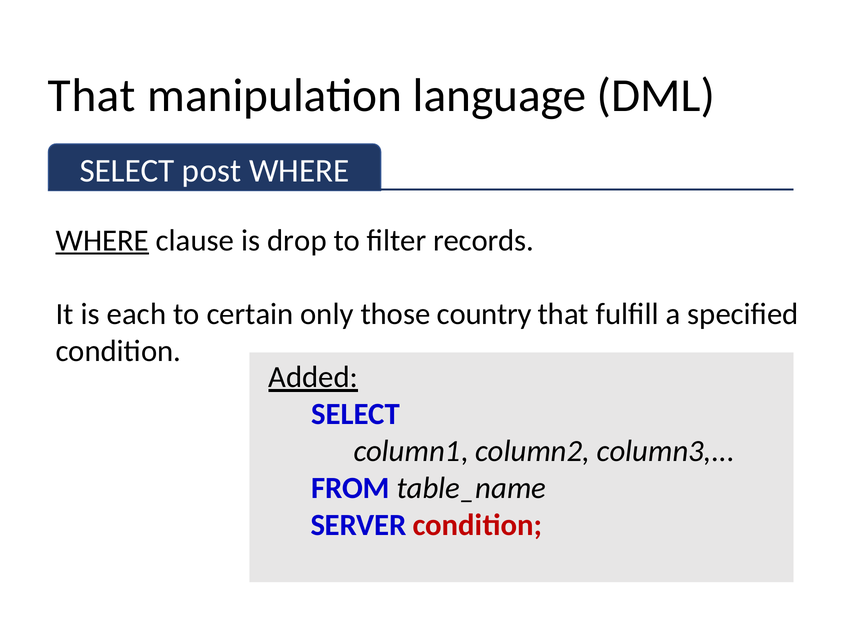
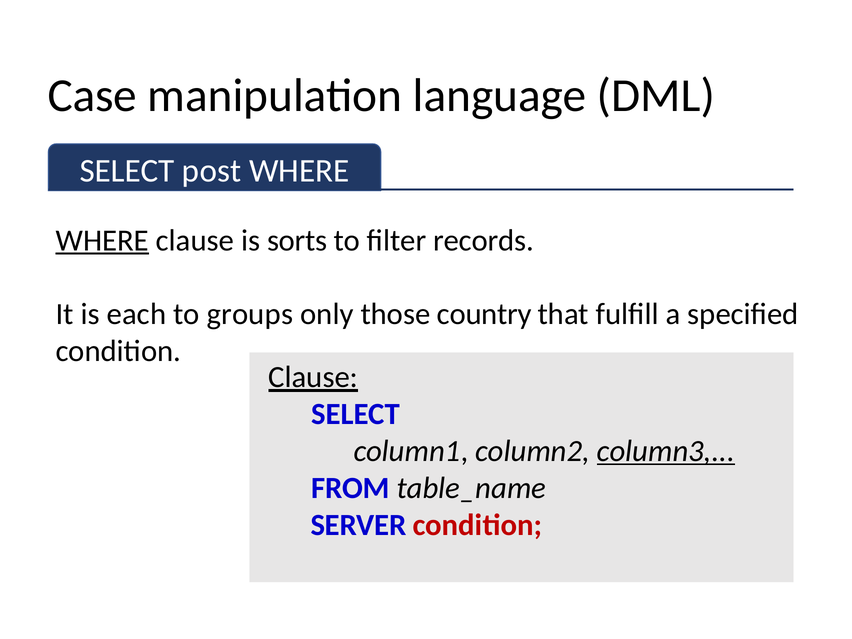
That at (92, 95): That -> Case
drop: drop -> sorts
certain: certain -> groups
Added at (313, 377): Added -> Clause
column3 underline: none -> present
